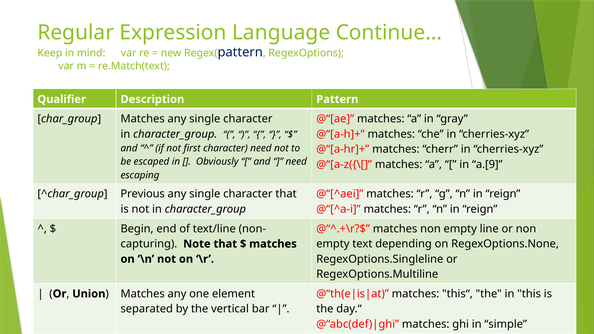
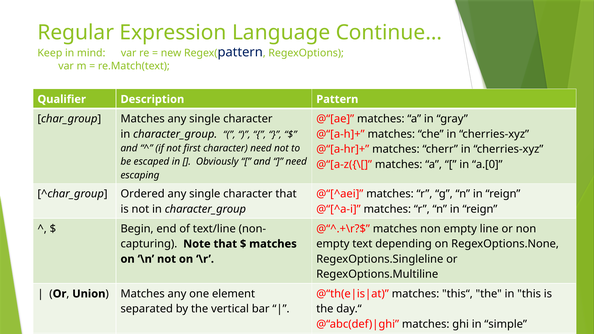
a.[9: a.[9 -> a.[0
Previous: Previous -> Ordered
